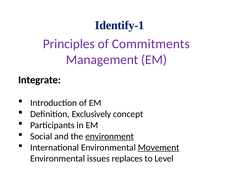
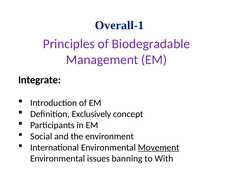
Identify-1: Identify-1 -> Overall-1
Commitments: Commitments -> Biodegradable
environment underline: present -> none
replaces: replaces -> banning
Level: Level -> With
